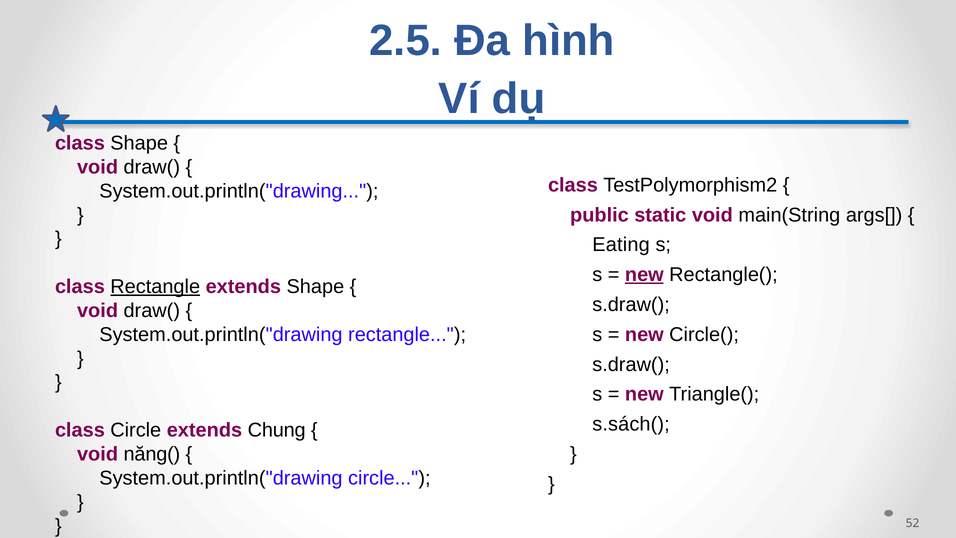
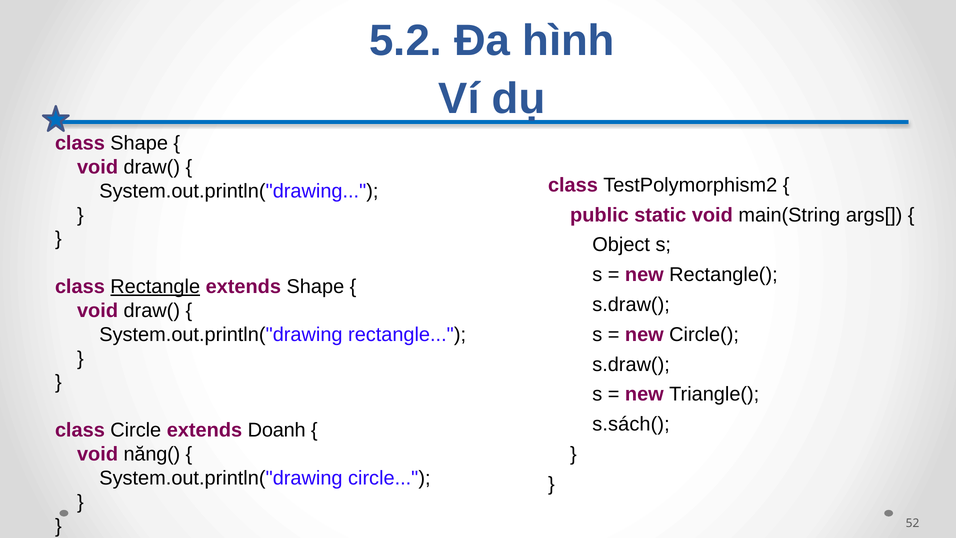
2.5: 2.5 -> 5.2
Eating: Eating -> Object
new at (644, 275) underline: present -> none
Chung: Chung -> Doanh
